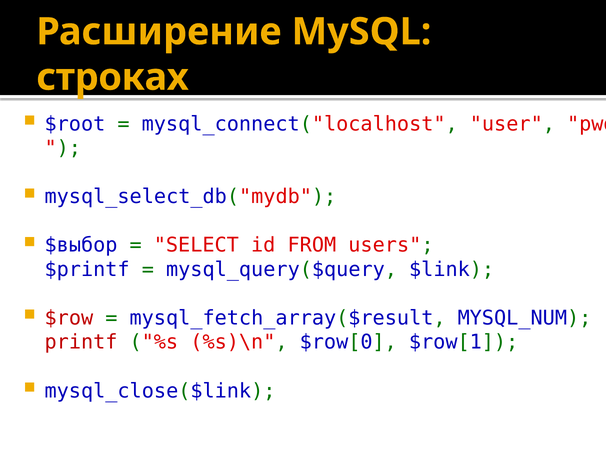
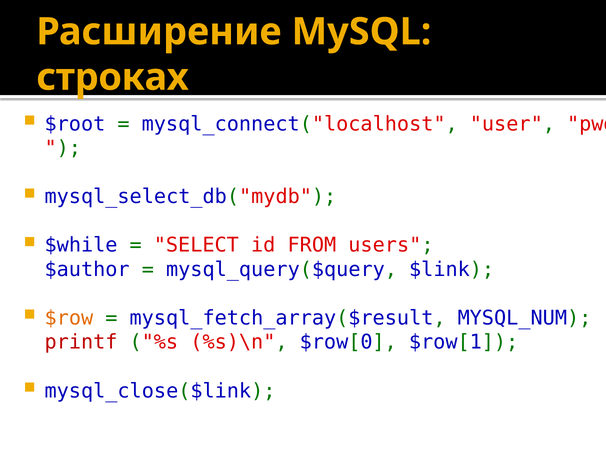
$выбор: $выбор -> $while
$printf: $printf -> $author
$row colour: red -> orange
